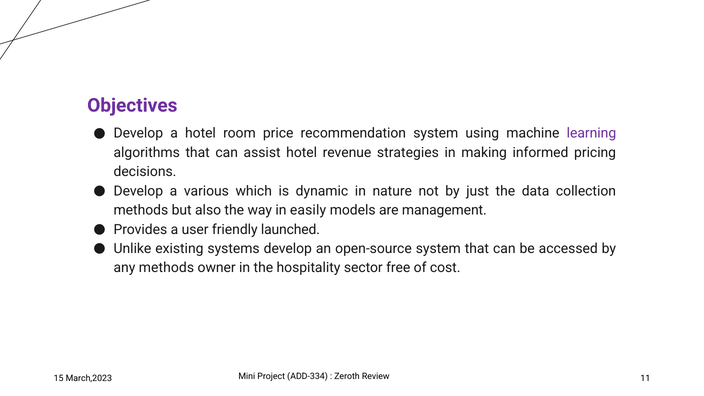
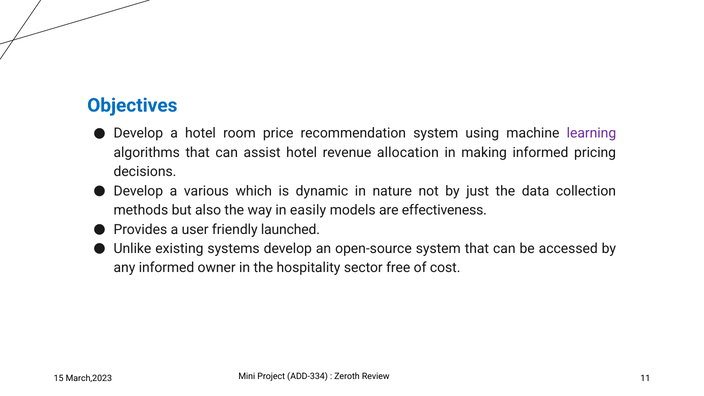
Objectives colour: purple -> blue
strategies: strategies -> allocation
management: management -> effectiveness
any methods: methods -> informed
